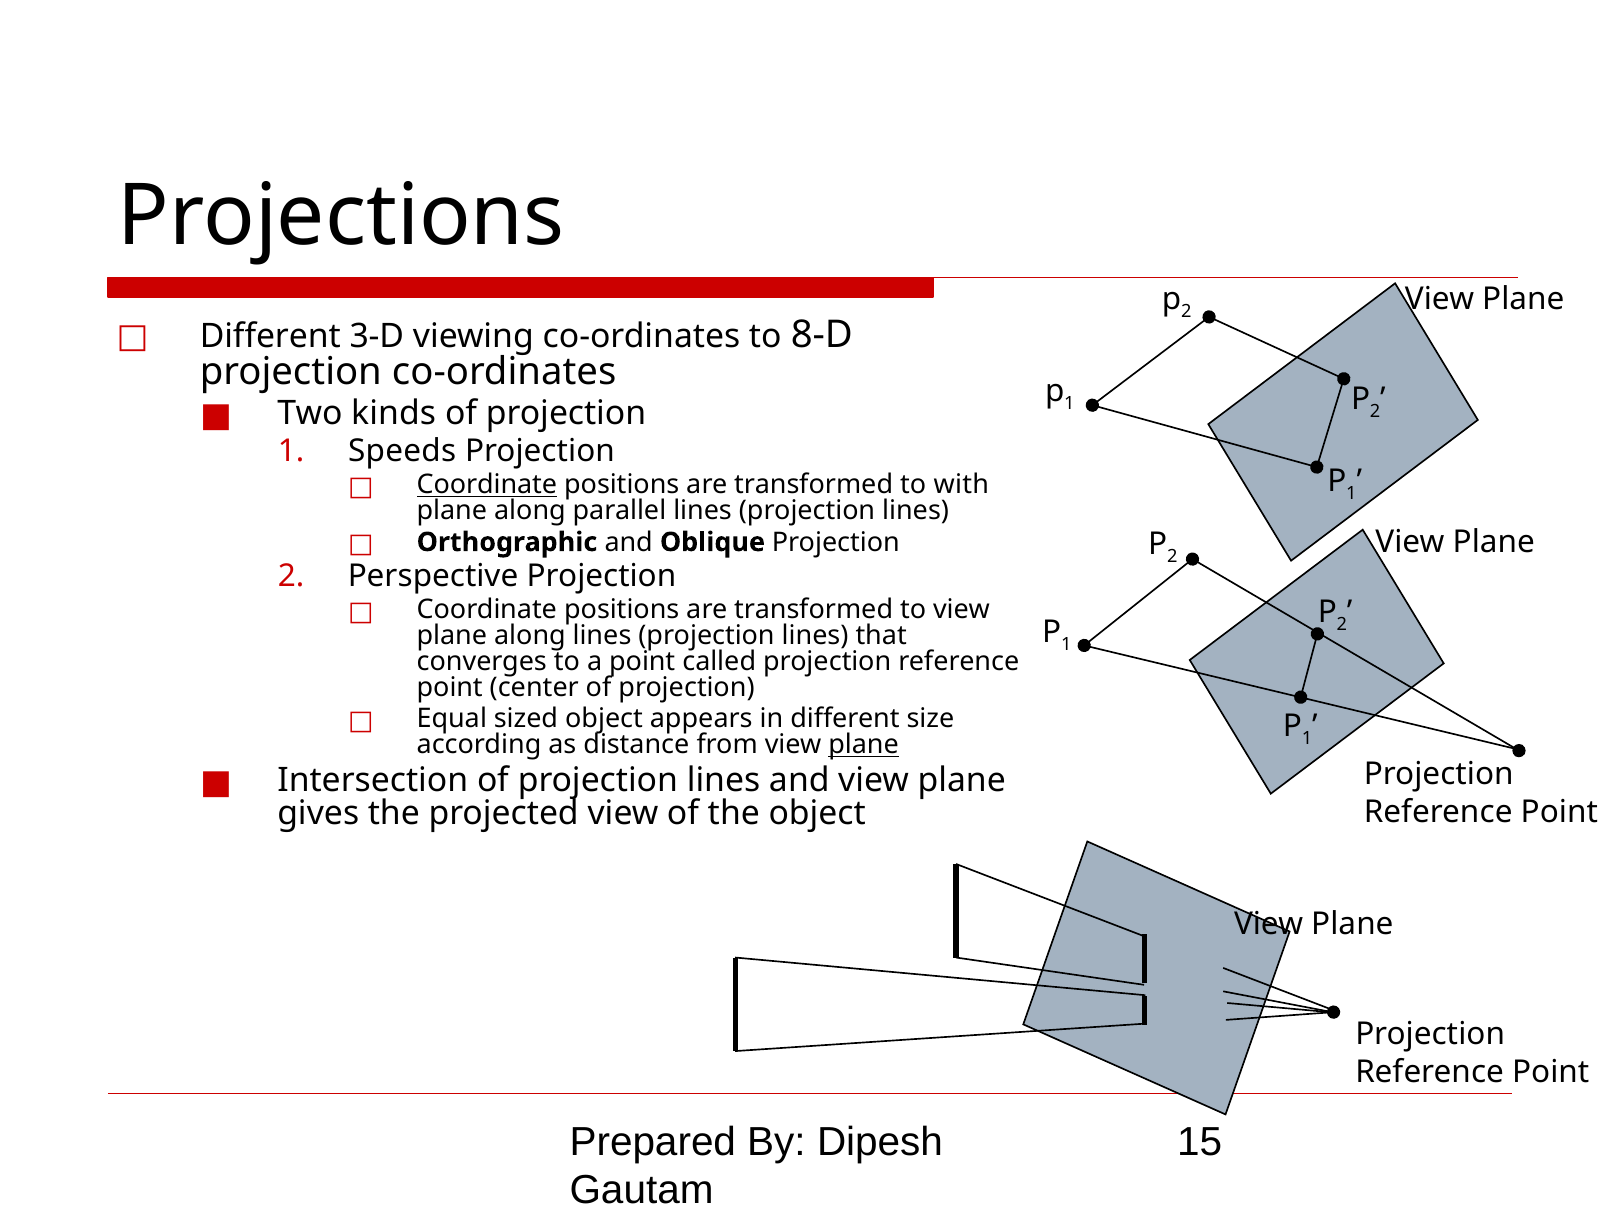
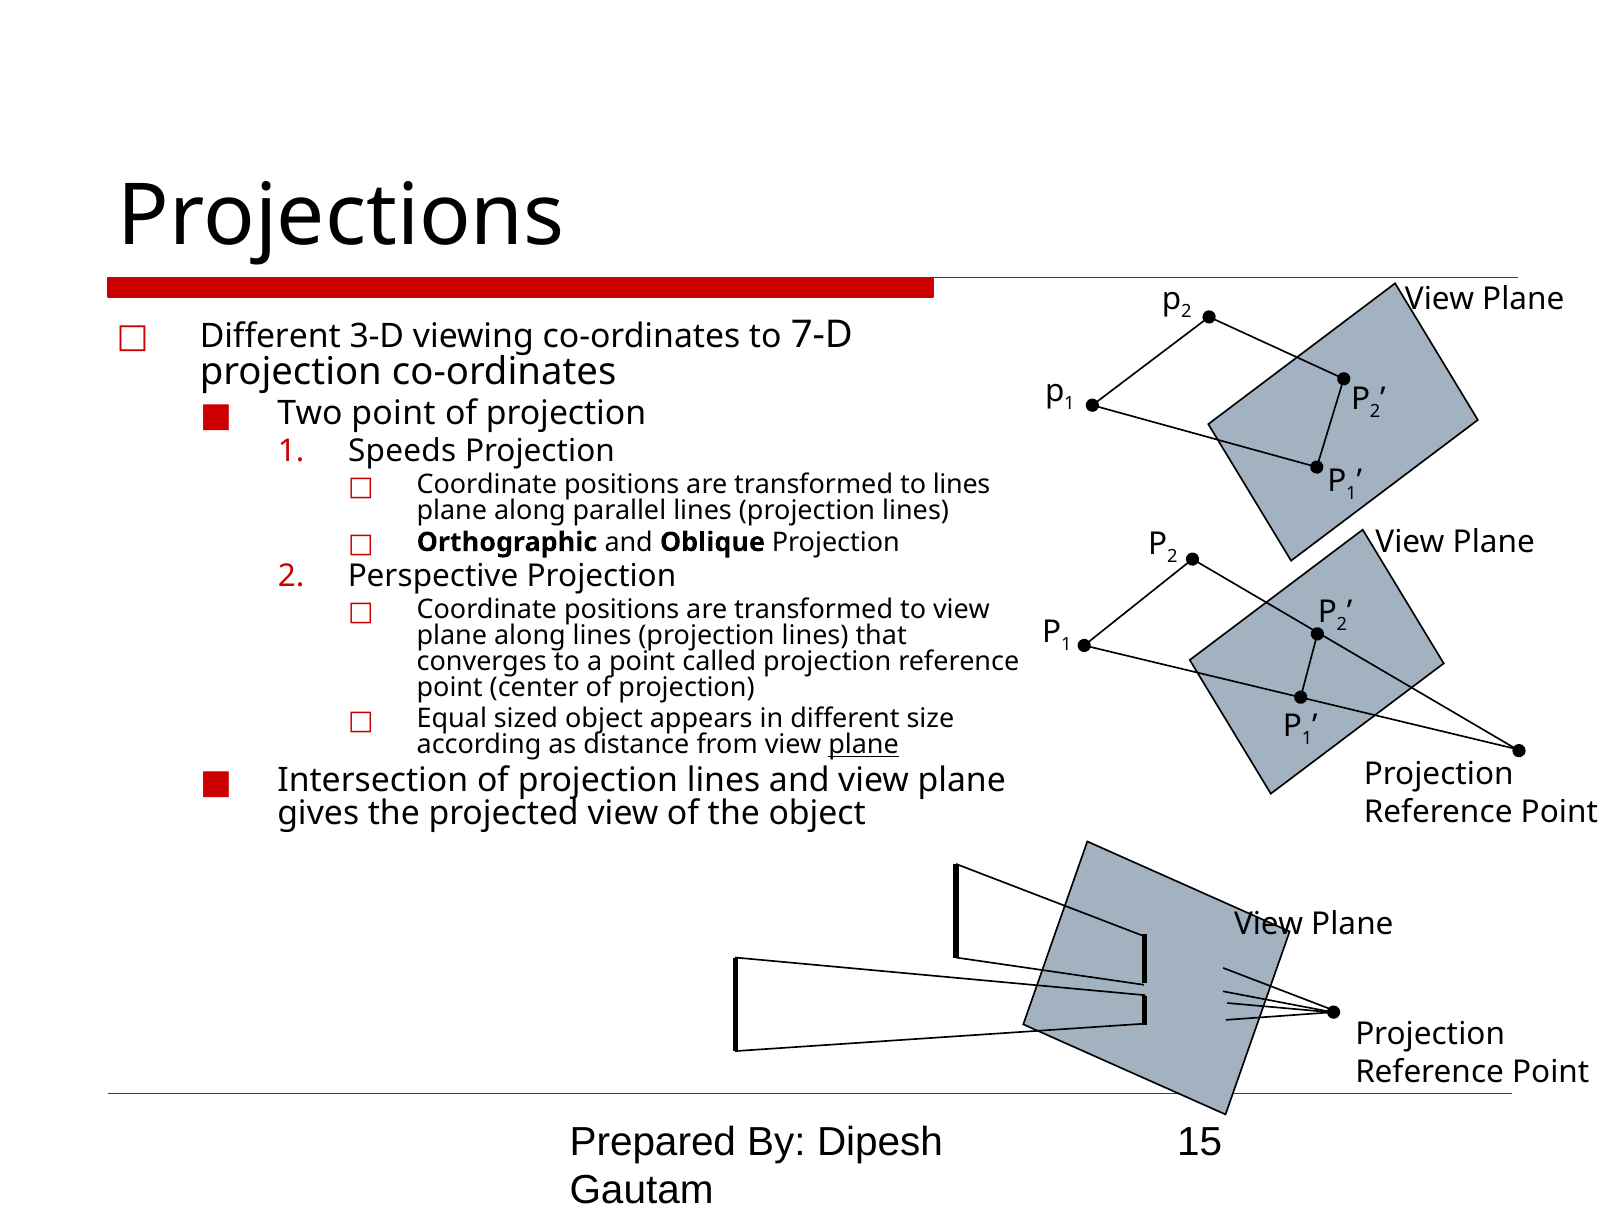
8-D: 8-D -> 7-D
Two kinds: kinds -> point
Coordinate at (487, 485) underline: present -> none
to with: with -> lines
